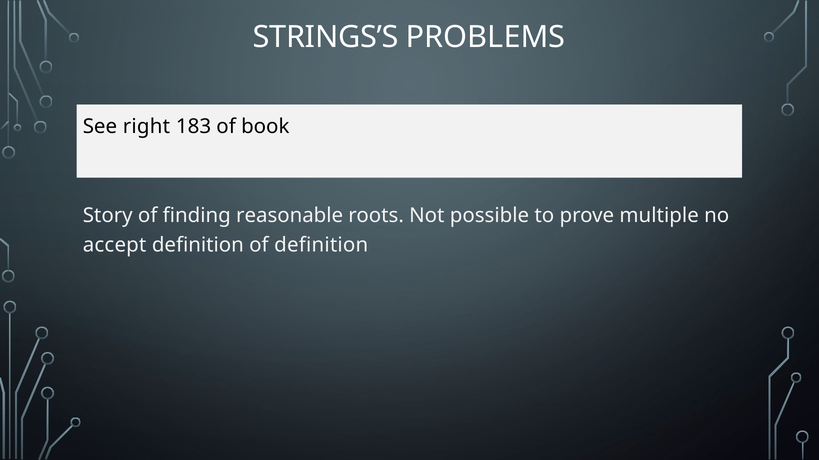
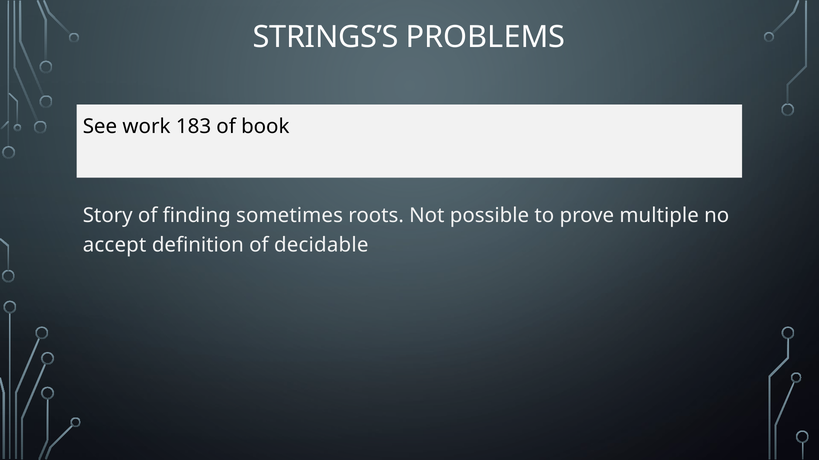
right: right -> work
reasonable: reasonable -> sometimes
of definition: definition -> decidable
